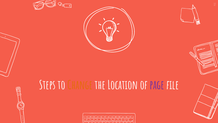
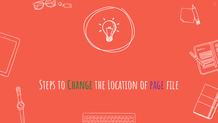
Change colour: orange -> green
